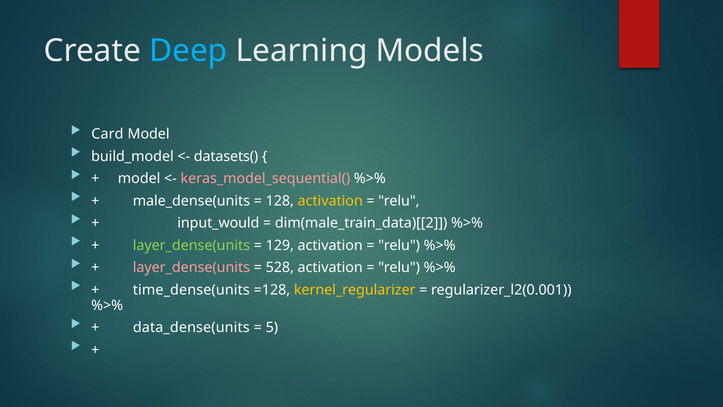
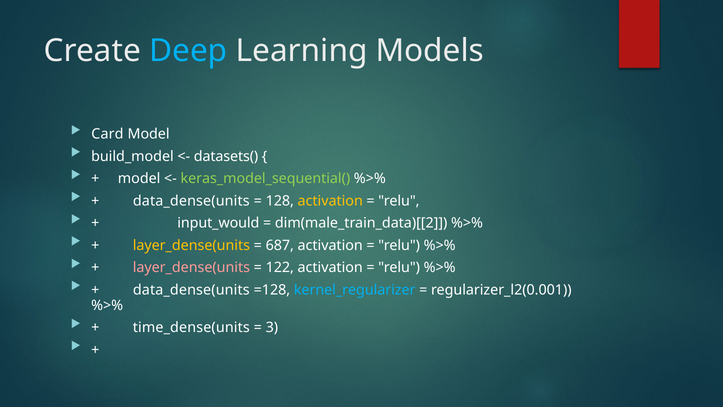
keras_model_sequential( colour: pink -> light green
male_dense(units at (191, 201): male_dense(units -> data_dense(units
layer_dense(units at (191, 245) colour: light green -> yellow
129: 129 -> 687
528: 528 -> 122
time_dense(units at (191, 290): time_dense(units -> data_dense(units
kernel_regularizer colour: yellow -> light blue
data_dense(units: data_dense(units -> time_dense(units
5: 5 -> 3
